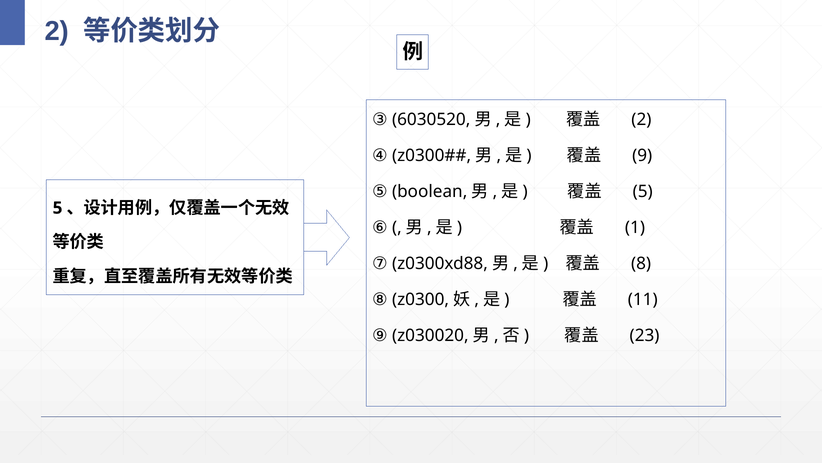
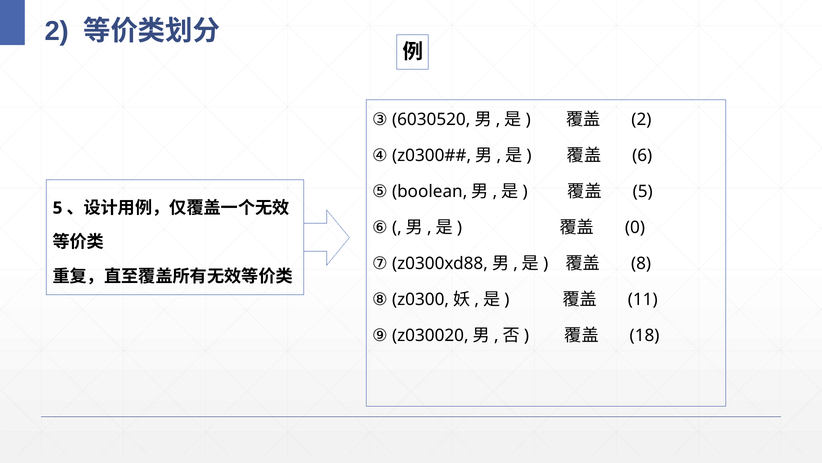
9: 9 -> 6
1: 1 -> 0
23: 23 -> 18
